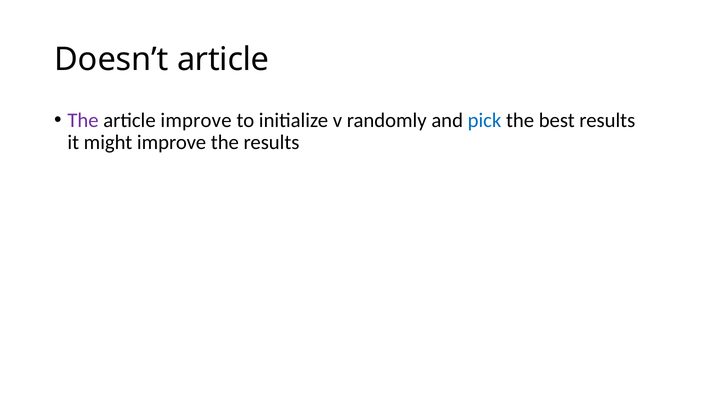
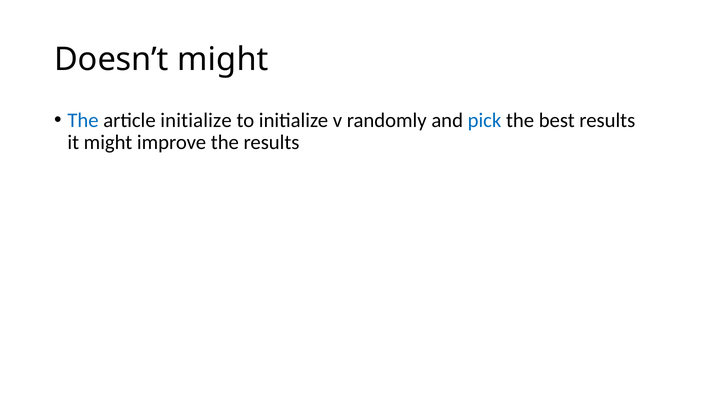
Doesn’t article: article -> might
The at (83, 120) colour: purple -> blue
article improve: improve -> initialize
